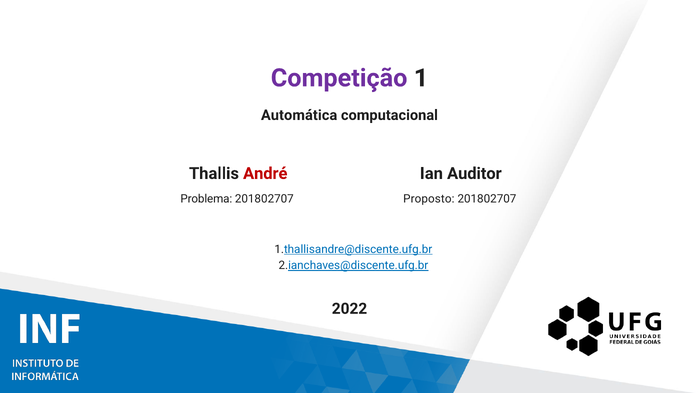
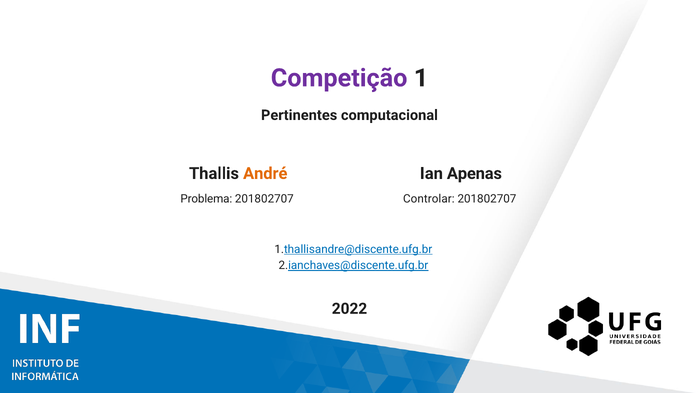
Automática: Automática -> Pertinentes
André colour: red -> orange
Auditor: Auditor -> Apenas
Proposto: Proposto -> Controlar
